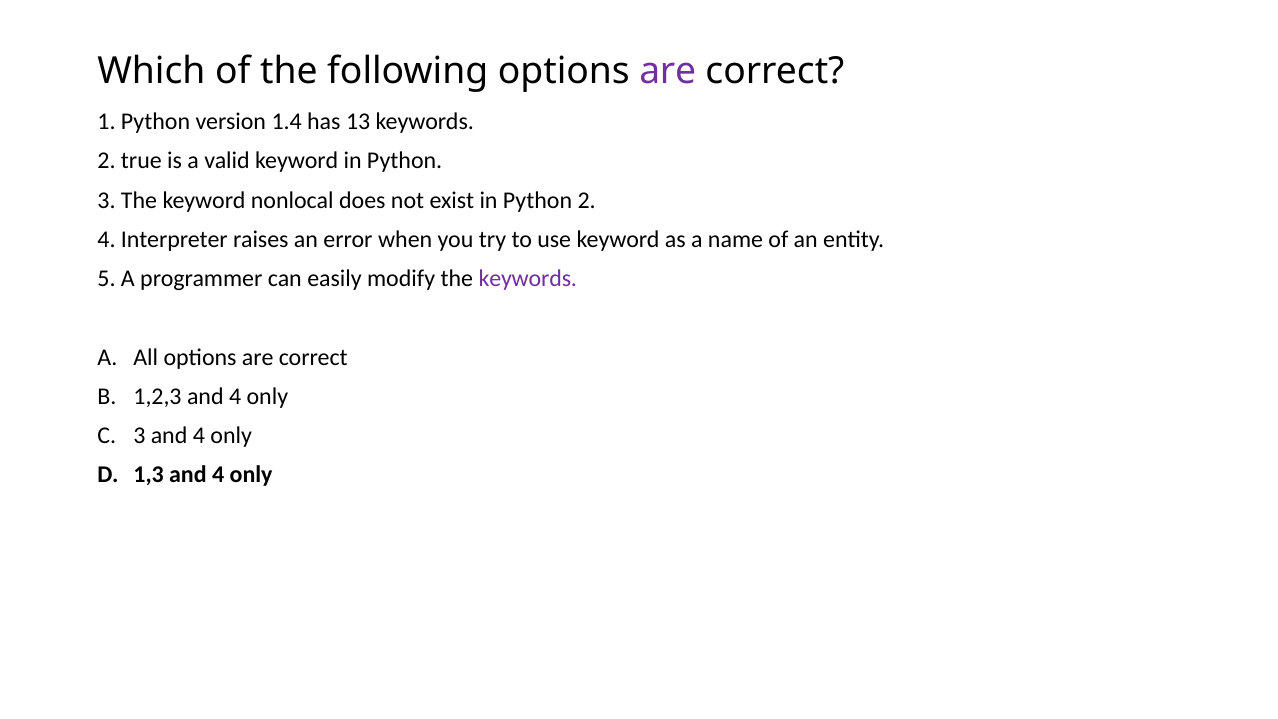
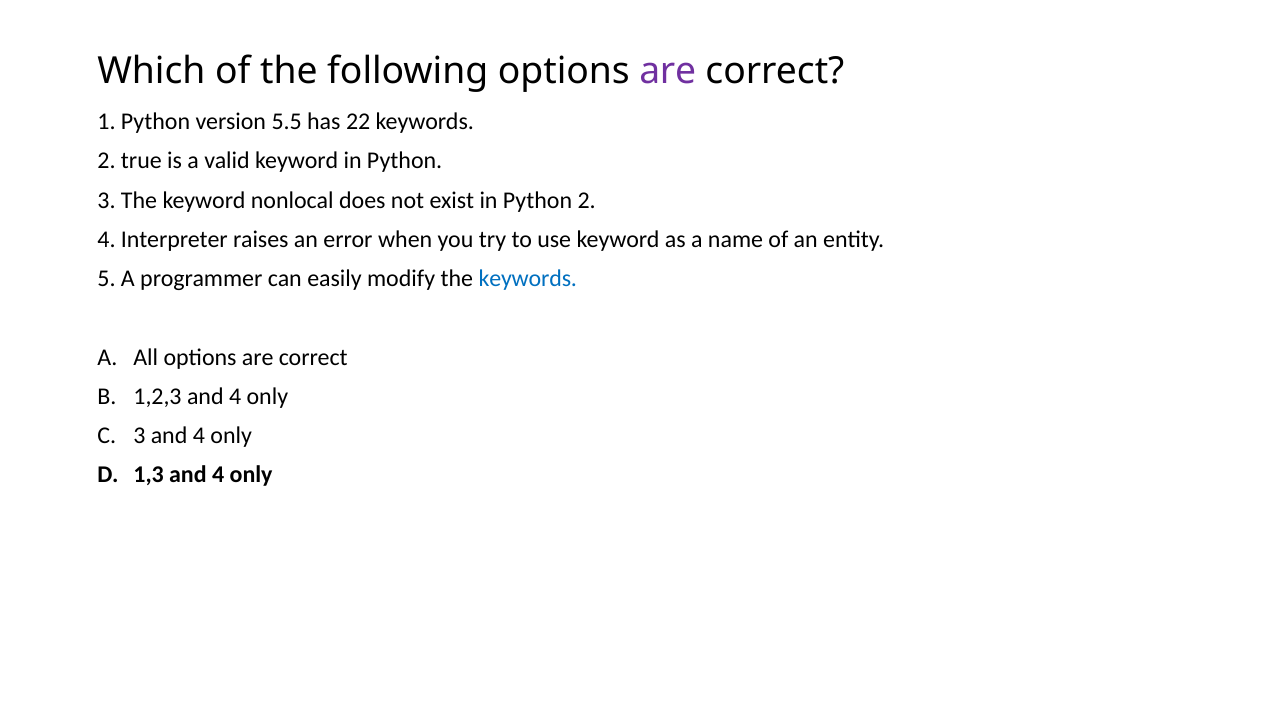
1.4: 1.4 -> 5.5
13: 13 -> 22
keywords at (528, 279) colour: purple -> blue
